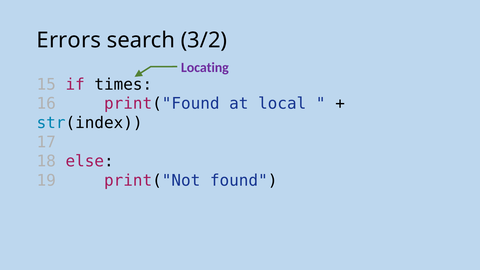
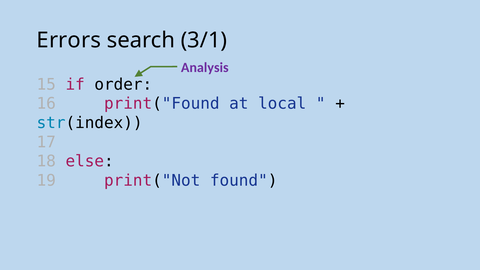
3/2: 3/2 -> 3/1
Locating: Locating -> Analysis
times: times -> order
